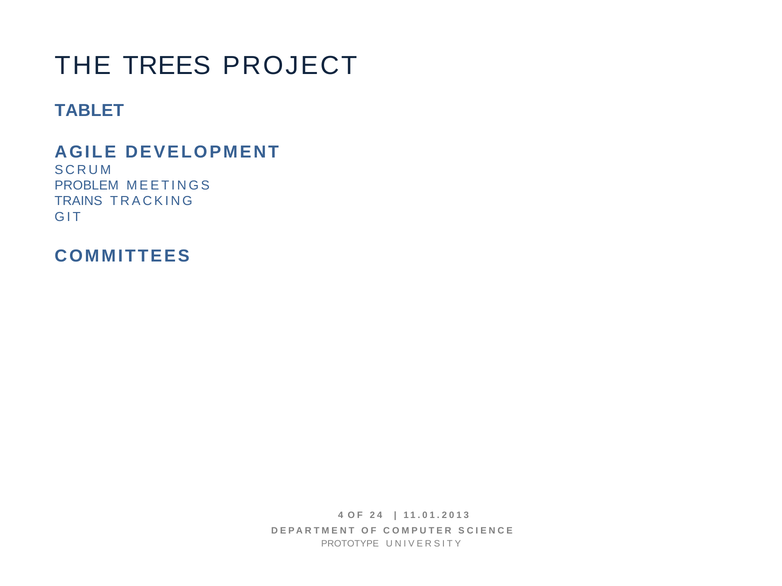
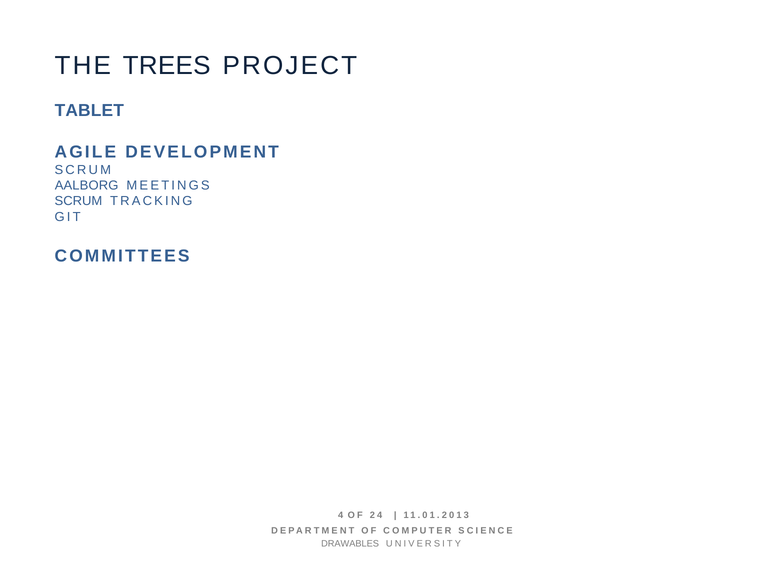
PROBLEM: PROBLEM -> AALBORG
TRAINS at (78, 201): TRAINS -> SCRUM
PROTOTYPE: PROTOTYPE -> DRAWABLES
